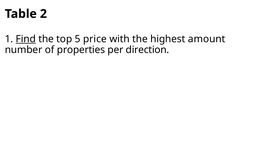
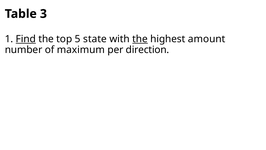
2: 2 -> 3
price: price -> state
the at (140, 39) underline: none -> present
properties: properties -> maximum
